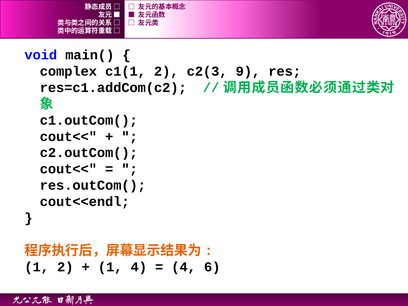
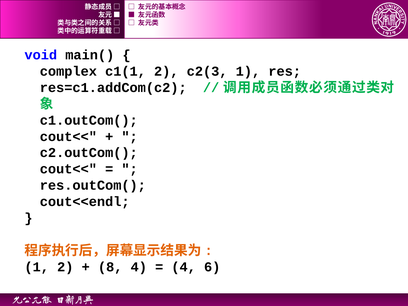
c2(3 9: 9 -> 1
1 at (110, 267): 1 -> 8
